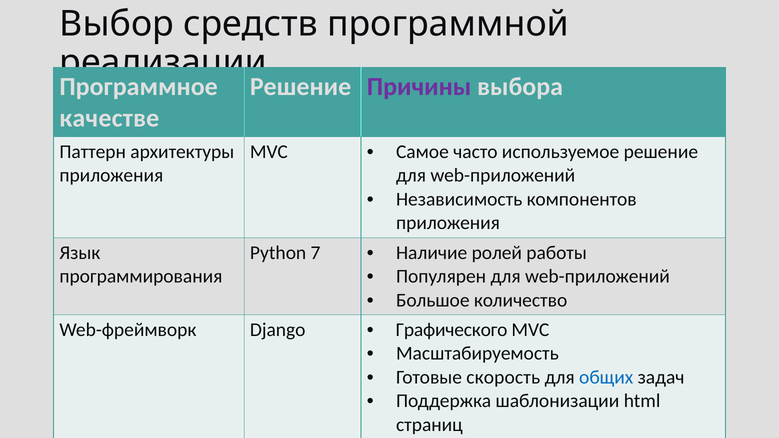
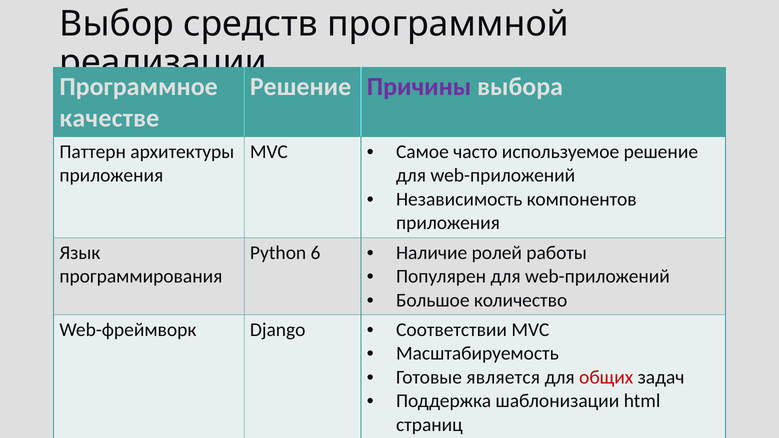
7: 7 -> 6
Графического: Графического -> Соответствии
скорость: скорость -> является
общих colour: blue -> red
